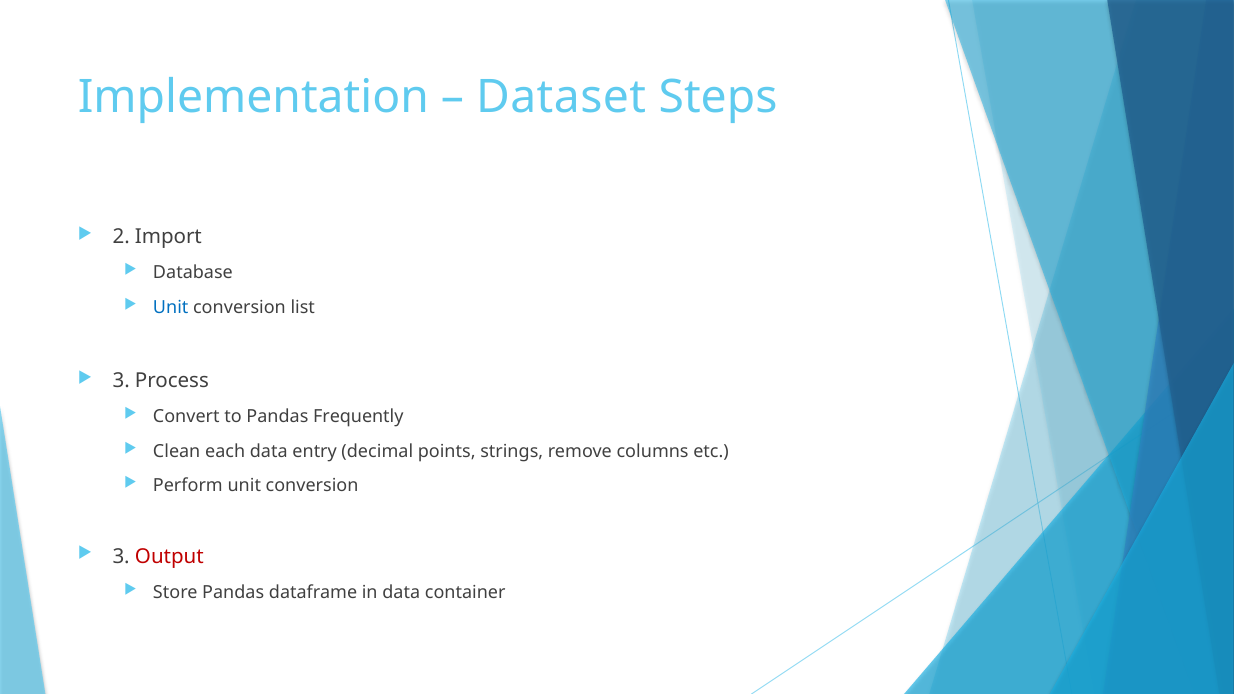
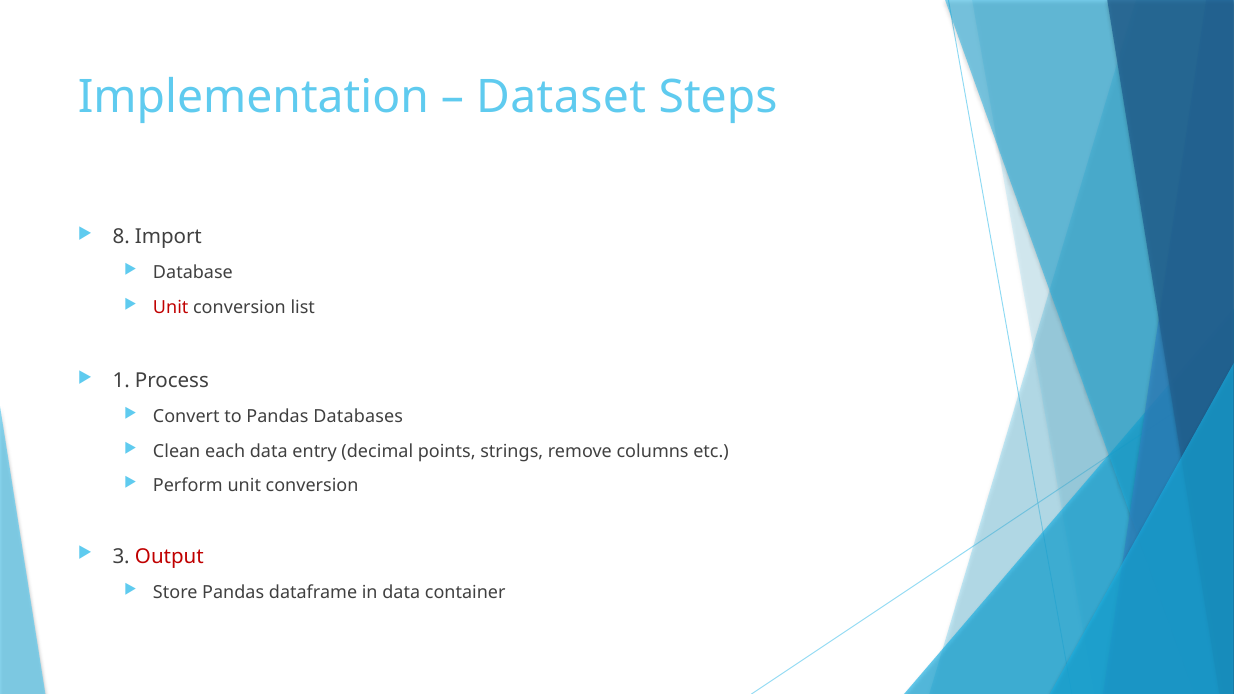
2: 2 -> 8
Unit at (171, 307) colour: blue -> red
3 at (121, 381): 3 -> 1
Frequently: Frequently -> Databases
